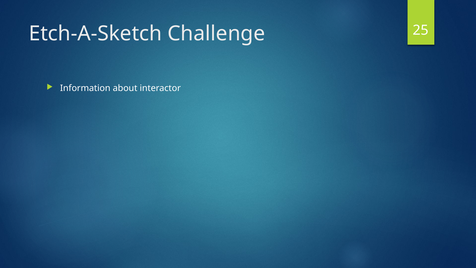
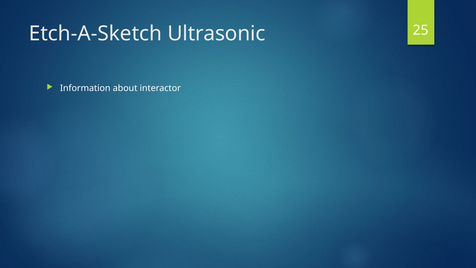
Challenge: Challenge -> Ultrasonic
